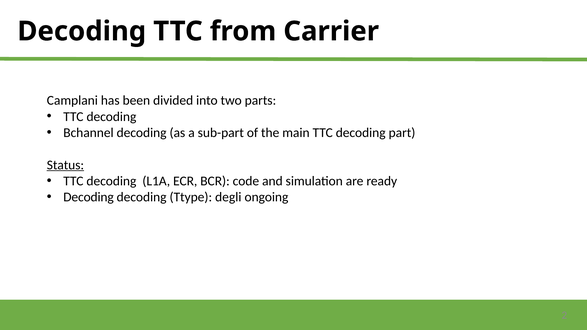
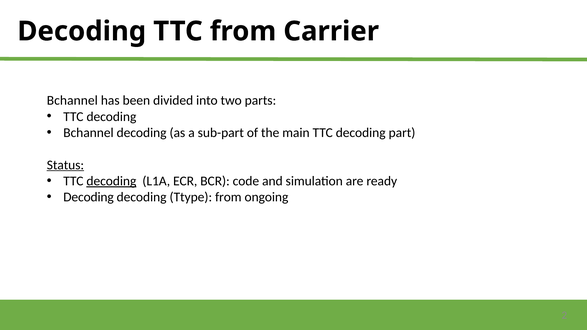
Camplani at (72, 100): Camplani -> Bchannel
decoding at (111, 181) underline: none -> present
Ttype degli: degli -> from
